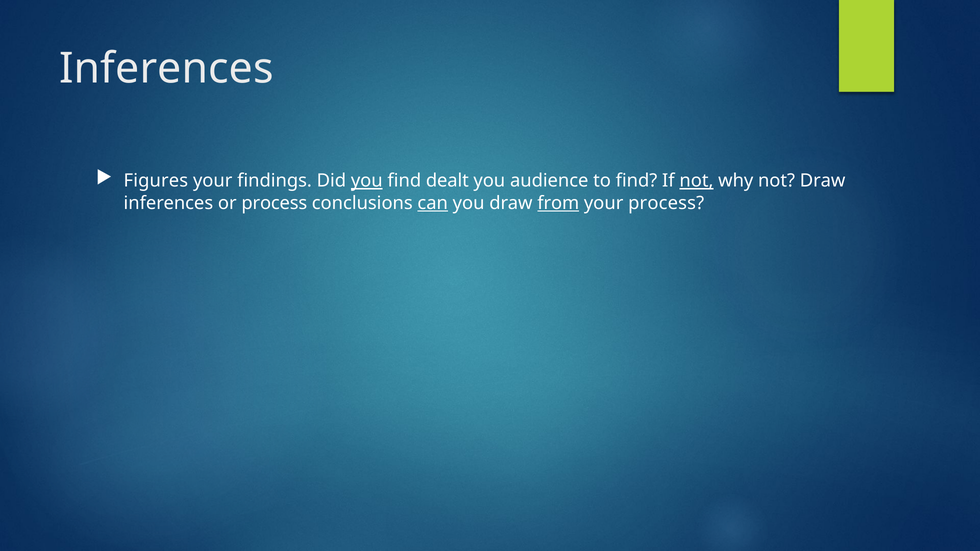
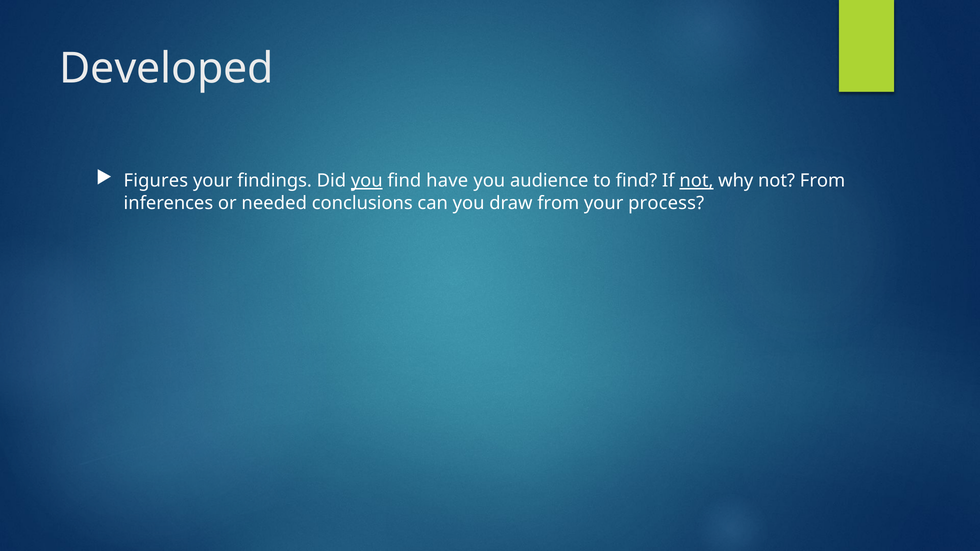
Inferences at (166, 69): Inferences -> Developed
dealt: dealt -> have
not Draw: Draw -> From
or process: process -> needed
can underline: present -> none
from at (558, 203) underline: present -> none
